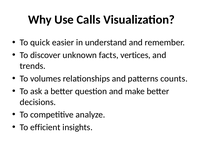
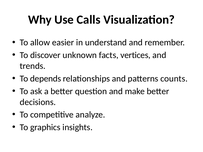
quick: quick -> allow
volumes: volumes -> depends
efficient: efficient -> graphics
